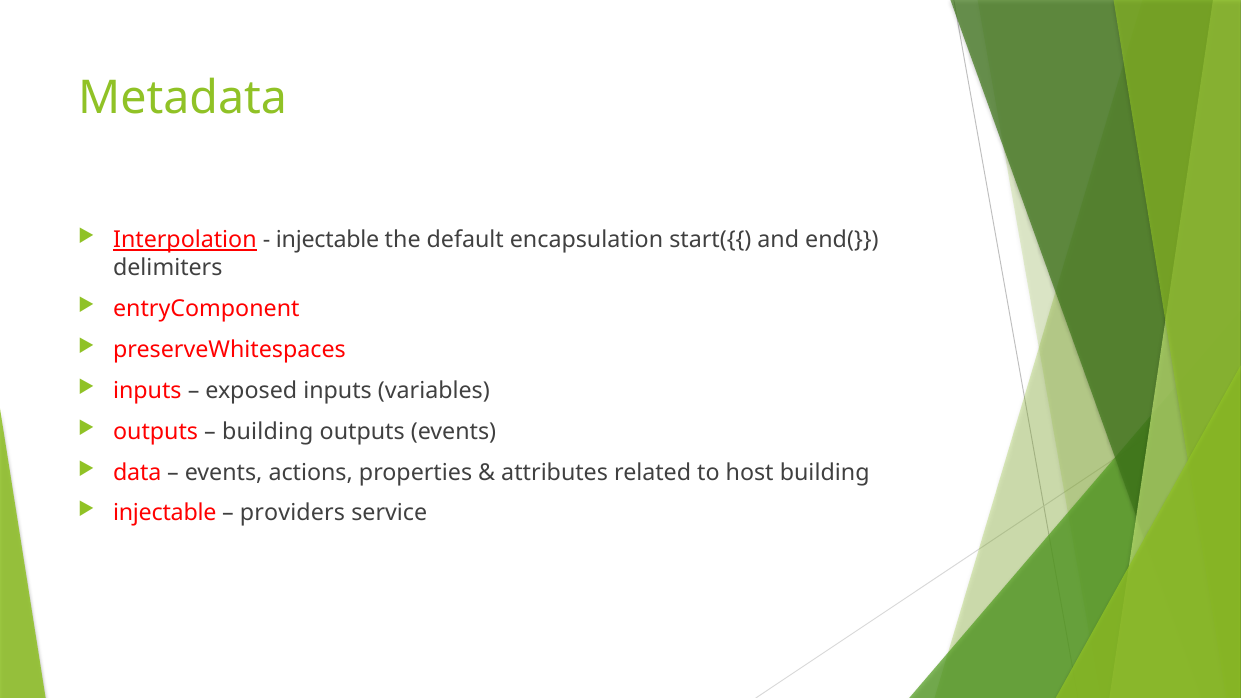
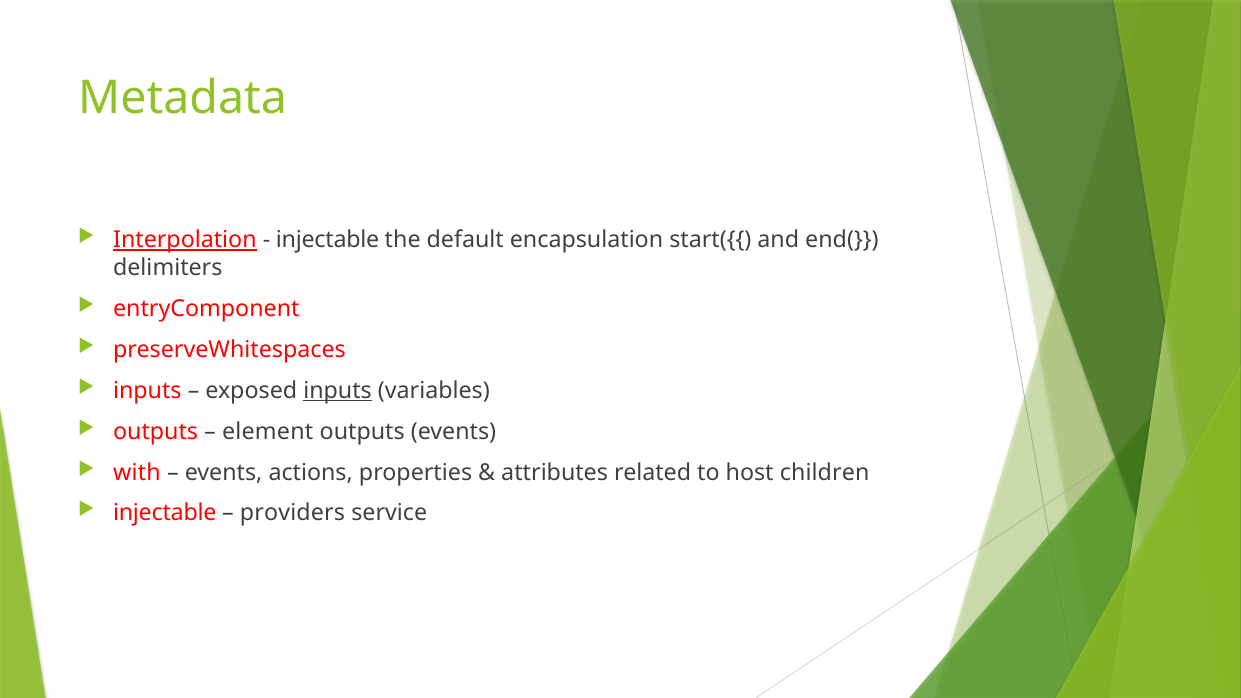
inputs at (338, 391) underline: none -> present
building at (268, 432): building -> element
data: data -> with
host building: building -> children
